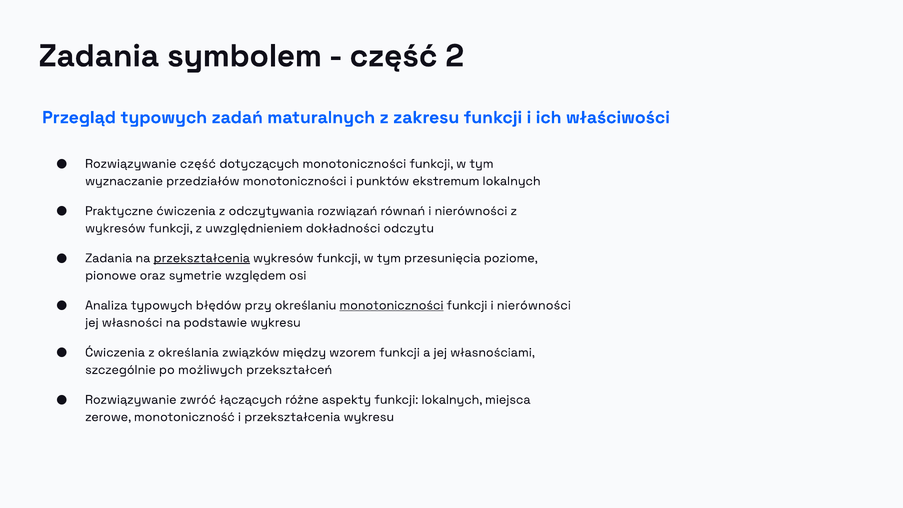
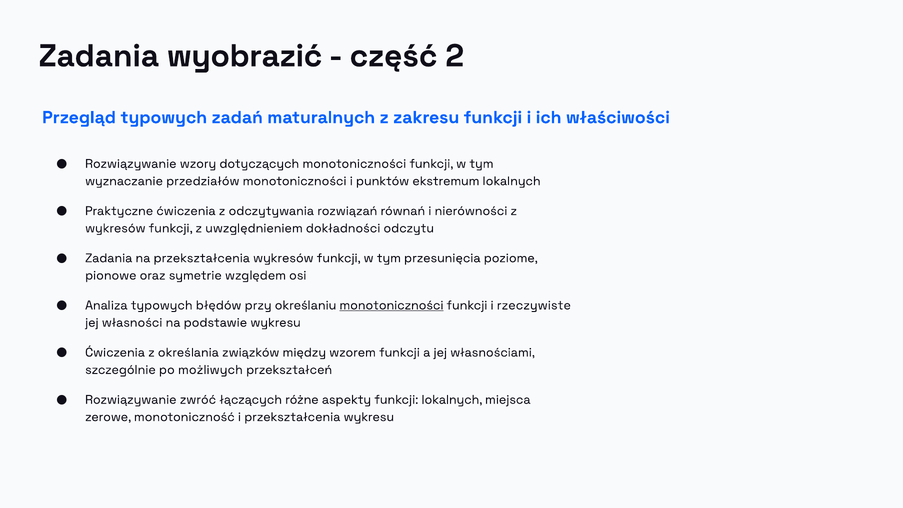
symbolem: symbolem -> wyobrazić
Rozwiązywanie część: część -> wzory
przekształcenia at (202, 258) underline: present -> none
funkcji i nierówności: nierówności -> rzeczywiste
